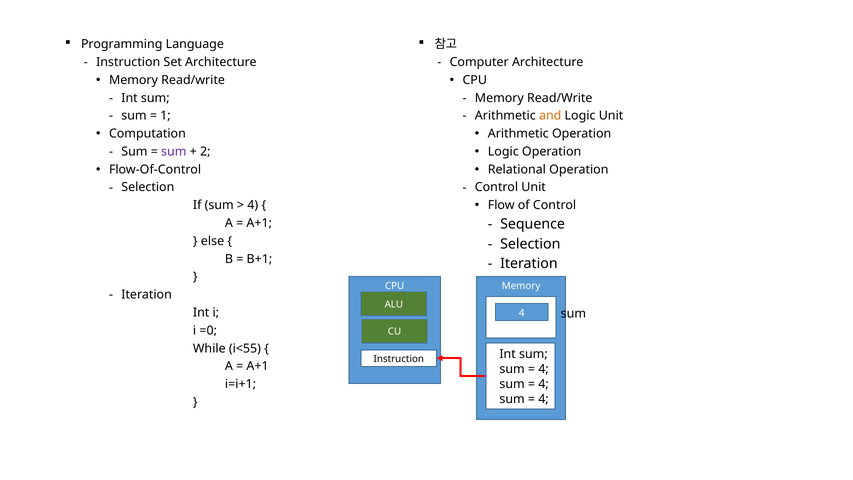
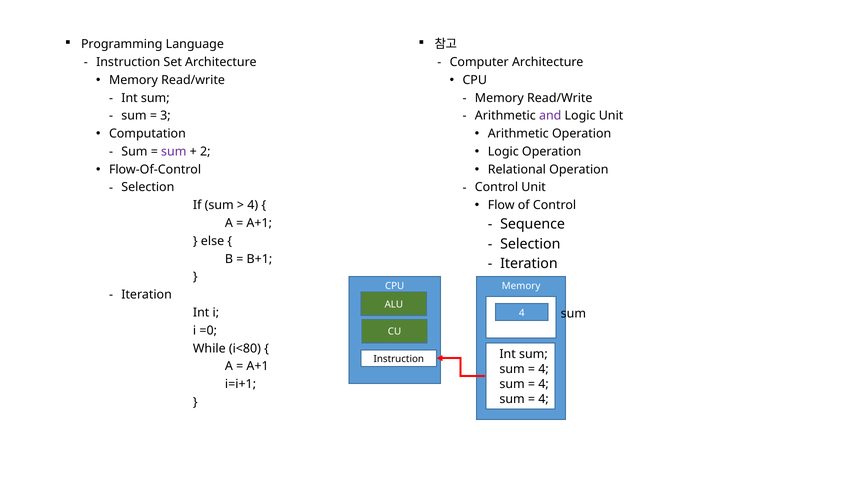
1: 1 -> 3
and colour: orange -> purple
i<55: i<55 -> i<80
